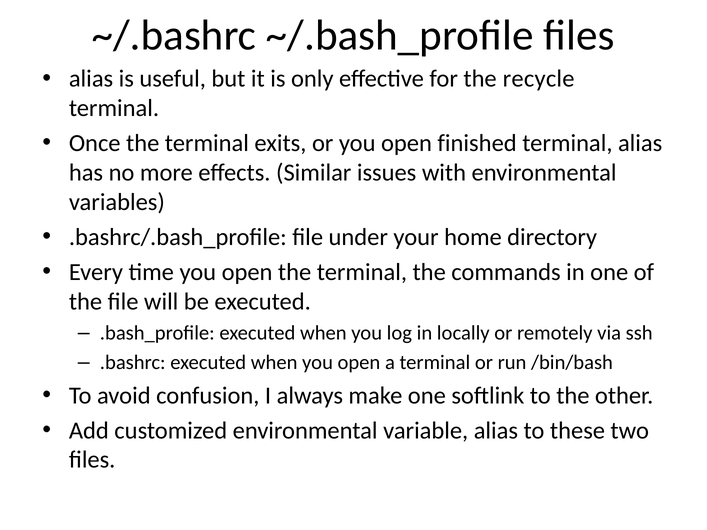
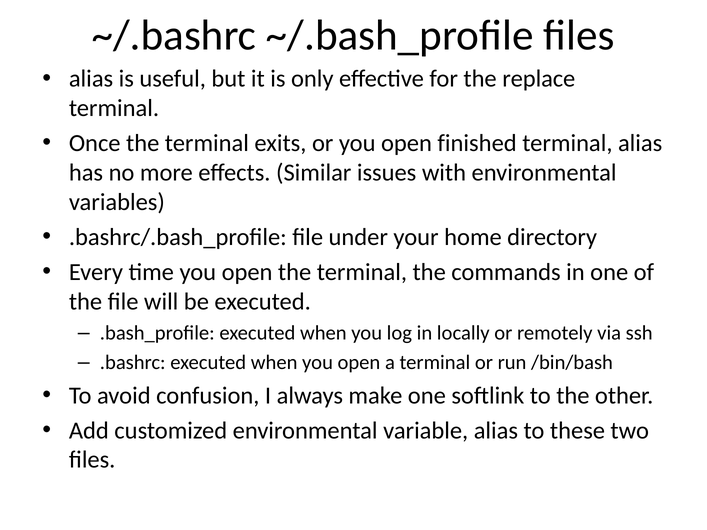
recycle: recycle -> replace
